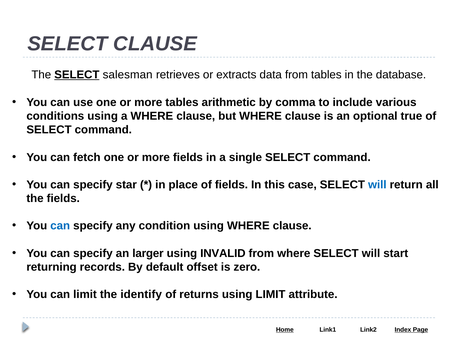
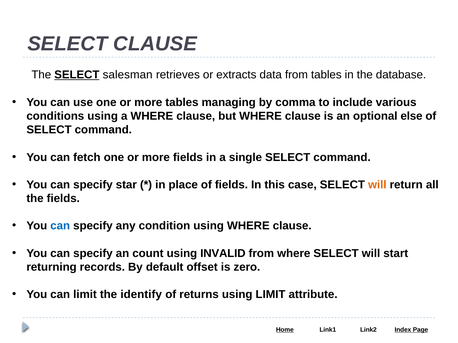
arithmetic: arithmetic -> managing
true: true -> else
will at (377, 185) colour: blue -> orange
larger: larger -> count
